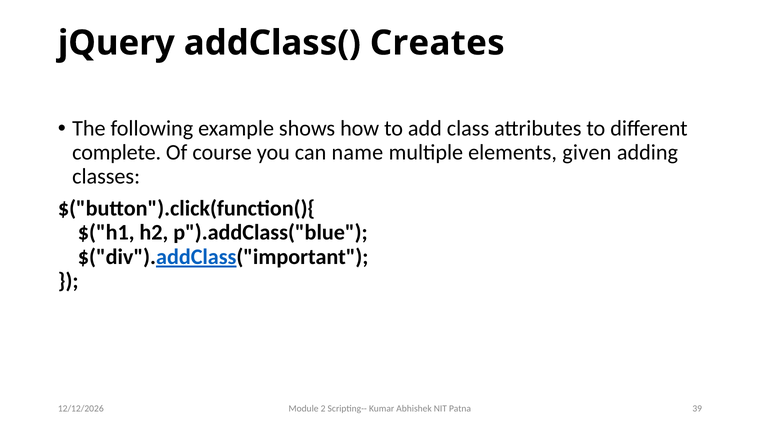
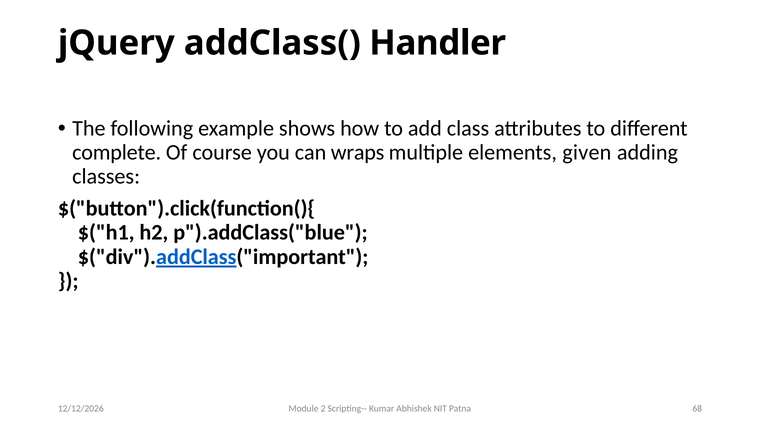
Creates: Creates -> Handler
name: name -> wraps
39: 39 -> 68
